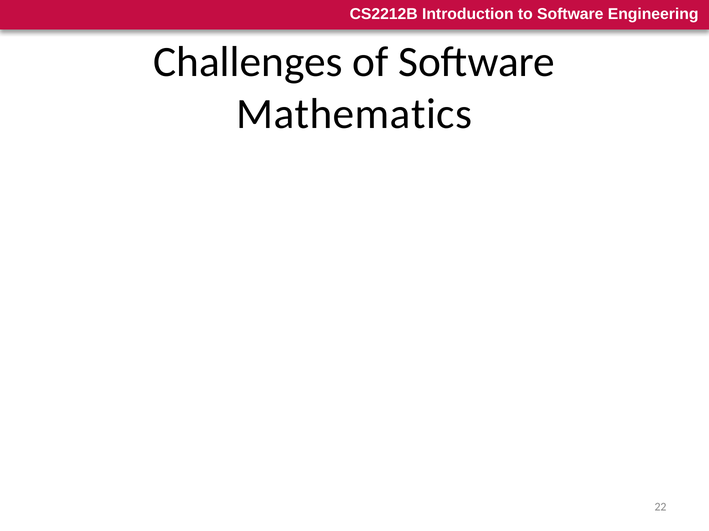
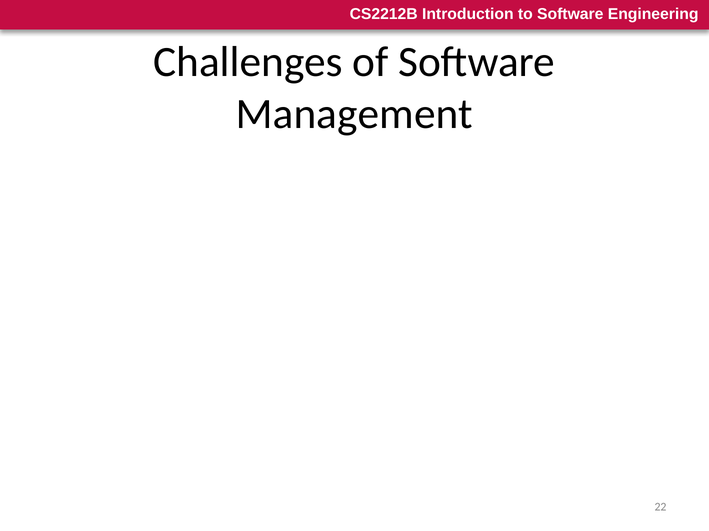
Mathematics: Mathematics -> Management
